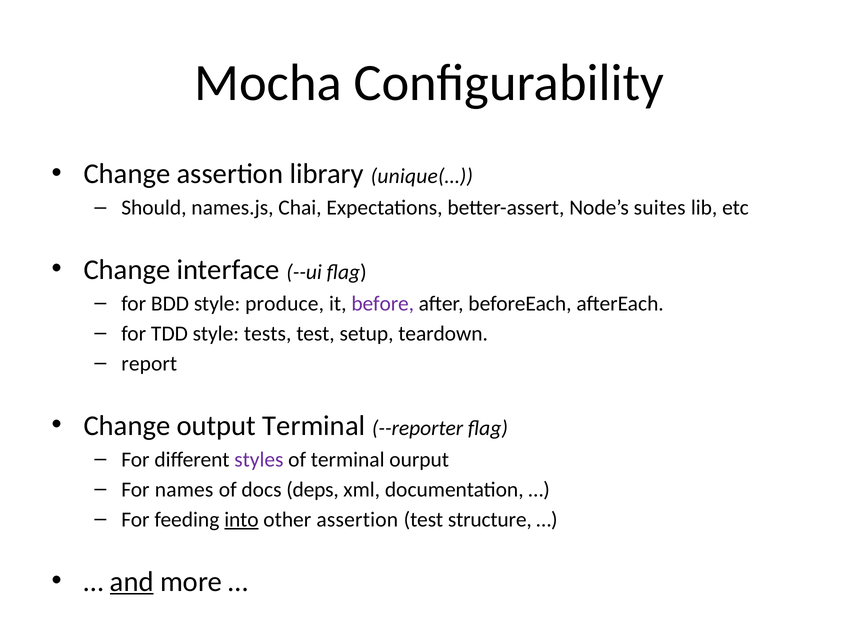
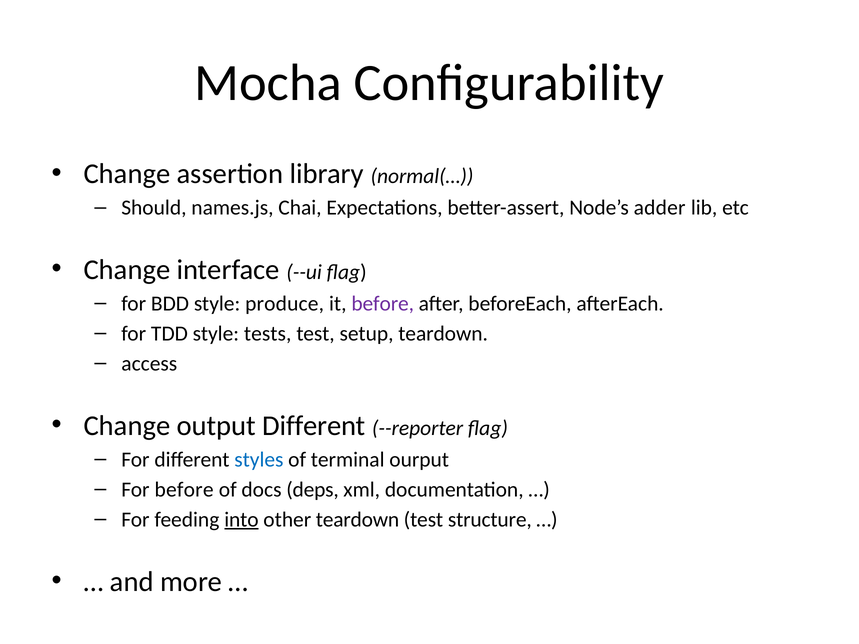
unique(…: unique(… -> normal(…
suites: suites -> adder
report: report -> access
output Terminal: Terminal -> Different
styles colour: purple -> blue
For names: names -> before
other assertion: assertion -> teardown
and underline: present -> none
